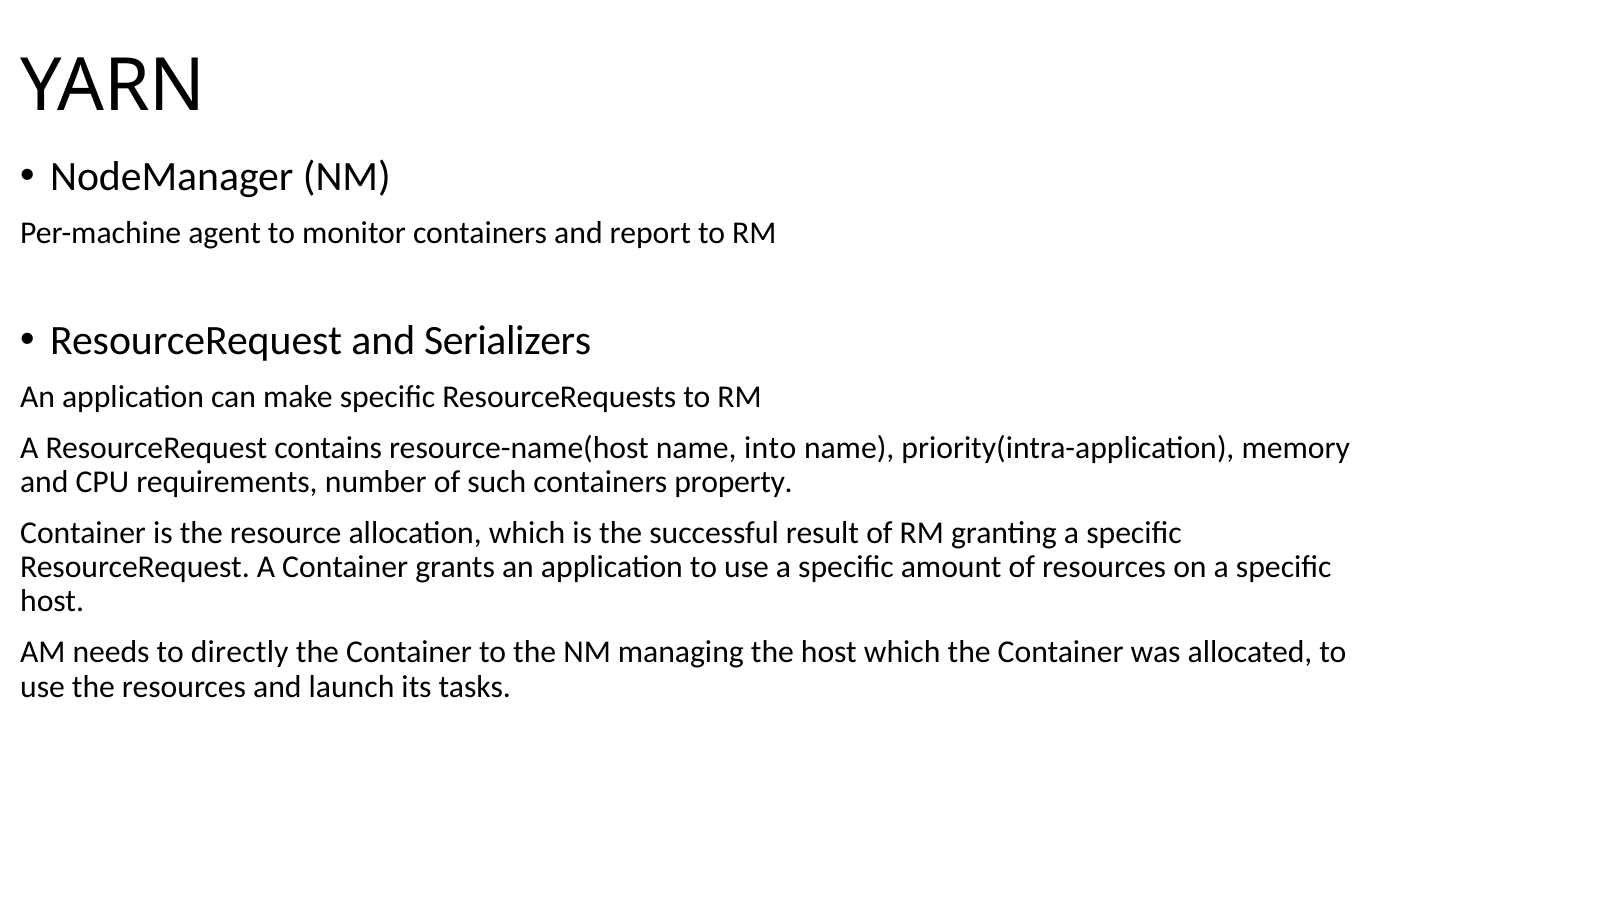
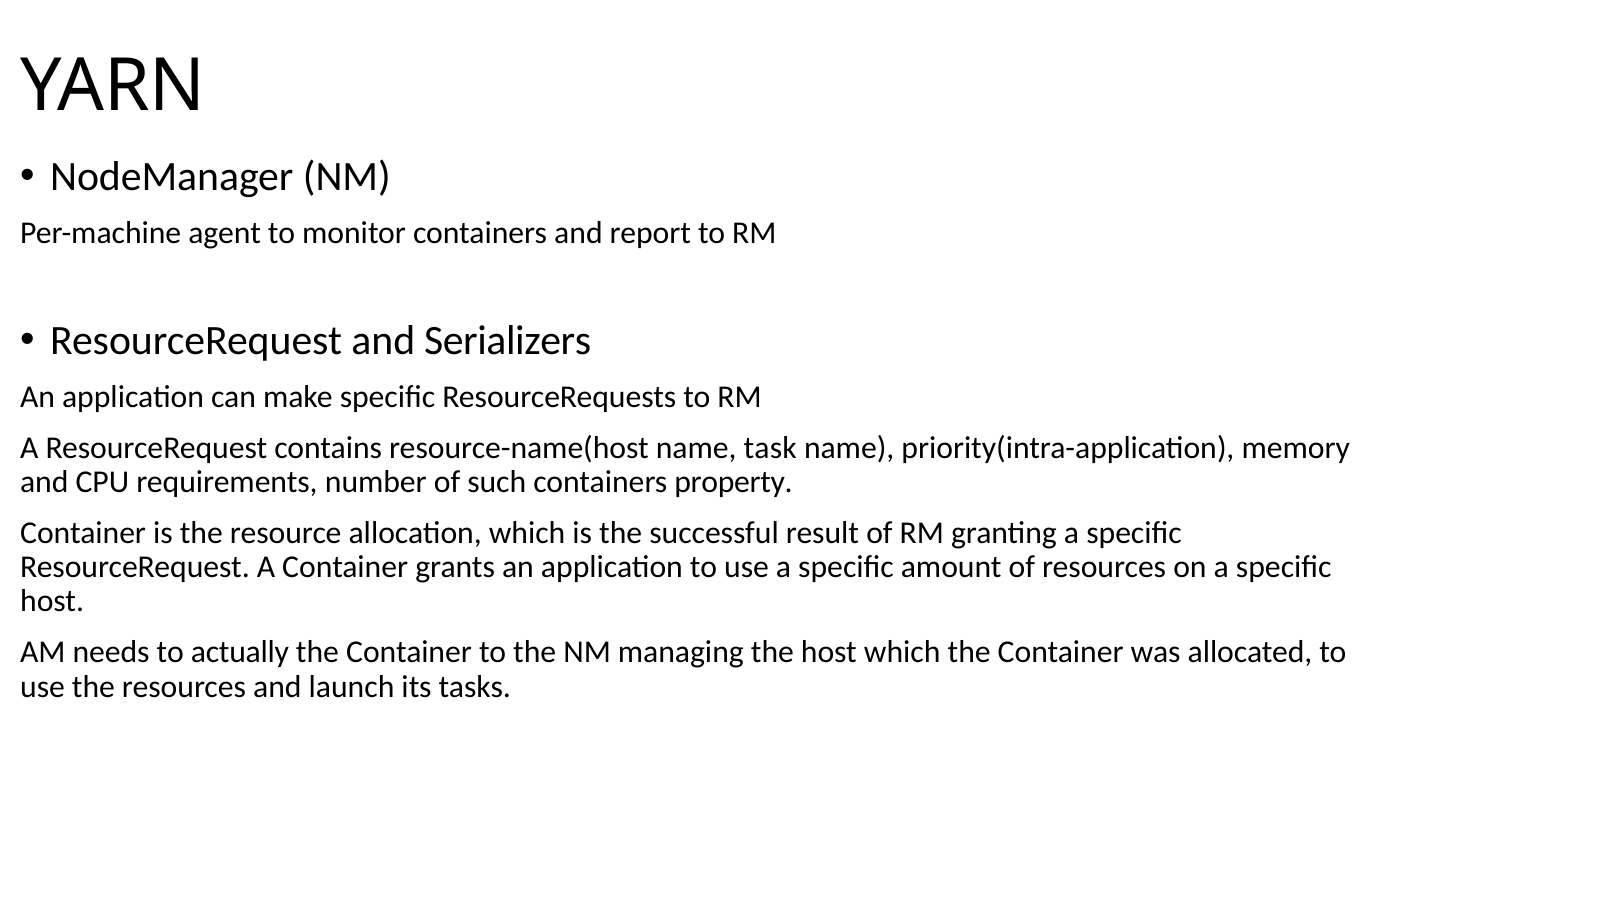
into: into -> task
directly: directly -> actually
